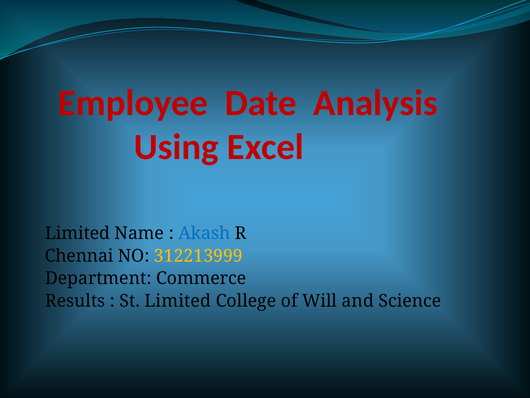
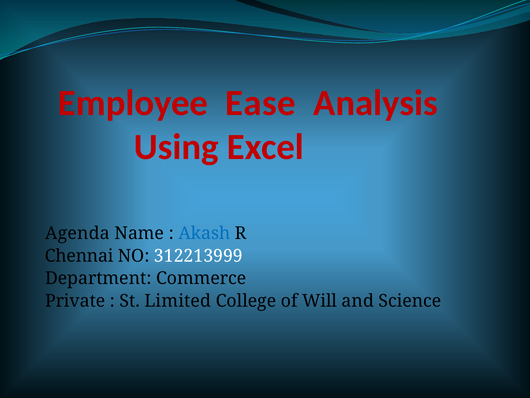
Date: Date -> Ease
Limited at (78, 233): Limited -> Agenda
312213999 colour: yellow -> white
Results: Results -> Private
